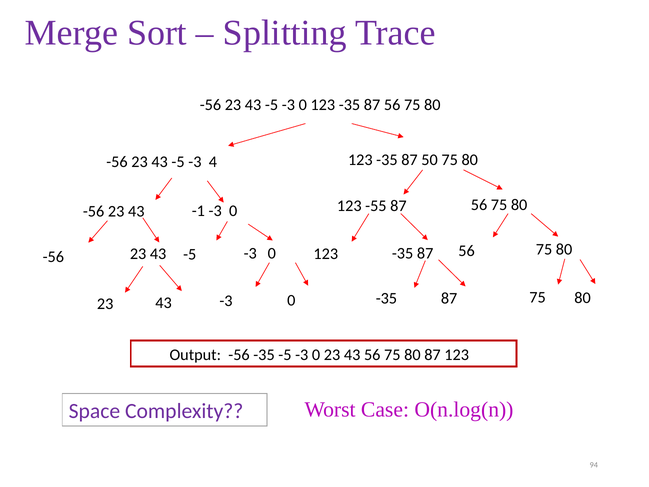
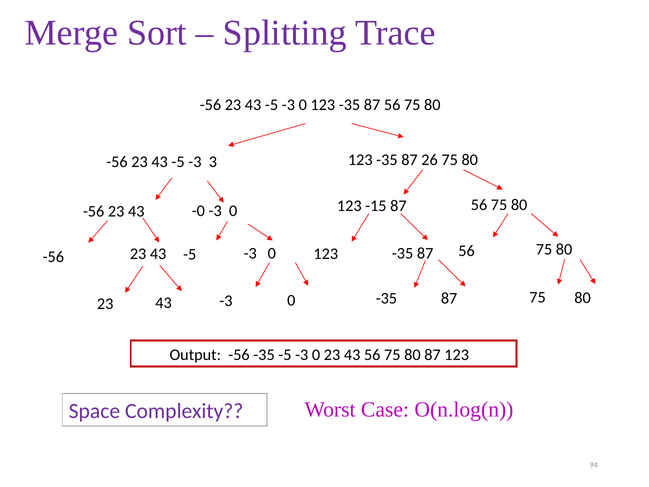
4: 4 -> 3
50: 50 -> 26
-55: -55 -> -15
-1: -1 -> -0
